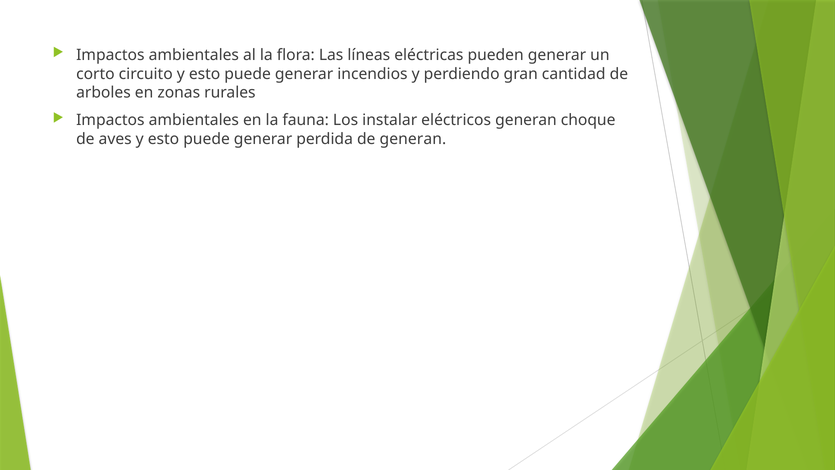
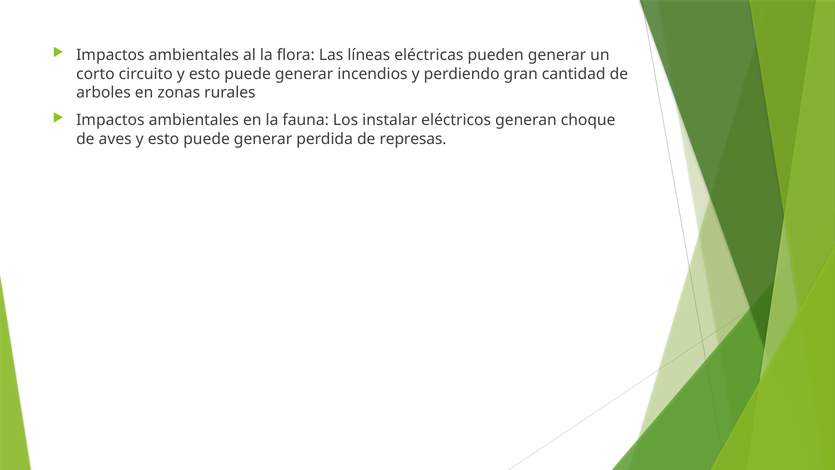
de generan: generan -> represas
